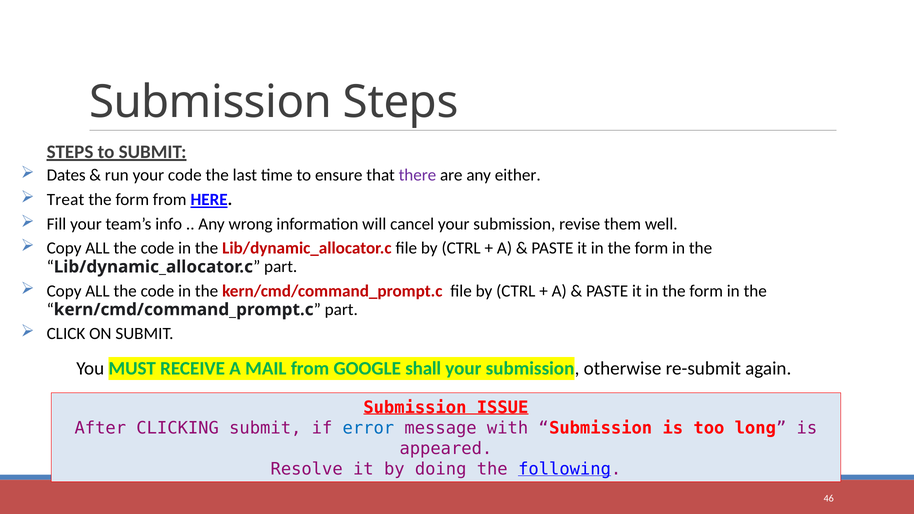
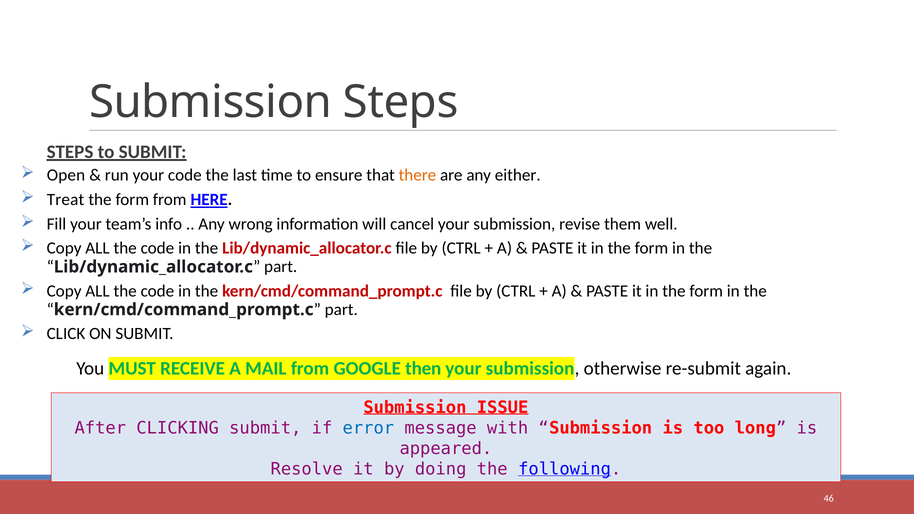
Dates: Dates -> Open
there colour: purple -> orange
shall: shall -> then
